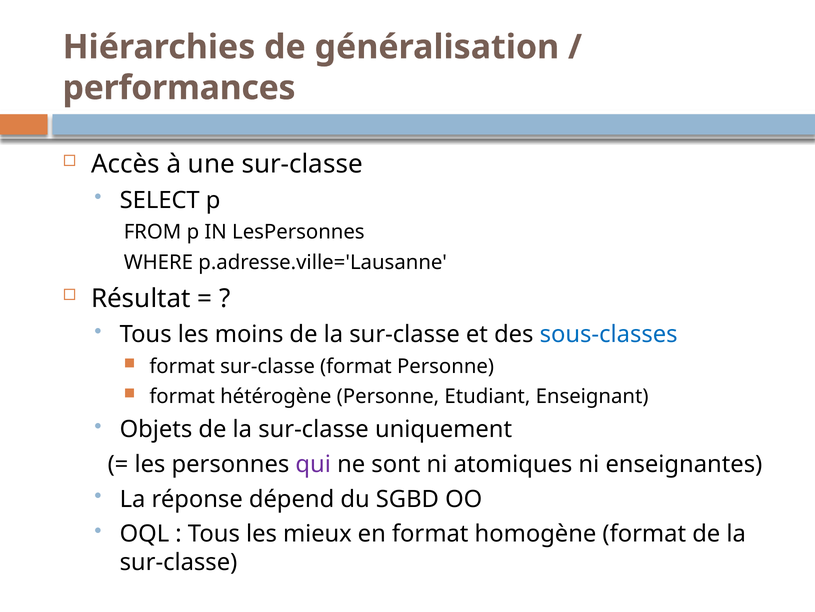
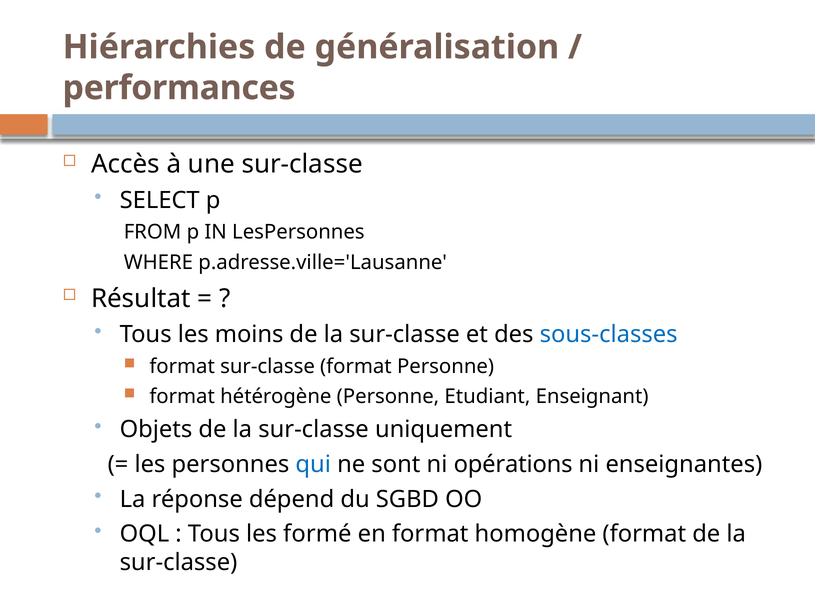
qui colour: purple -> blue
atomiques: atomiques -> opérations
mieux: mieux -> formé
